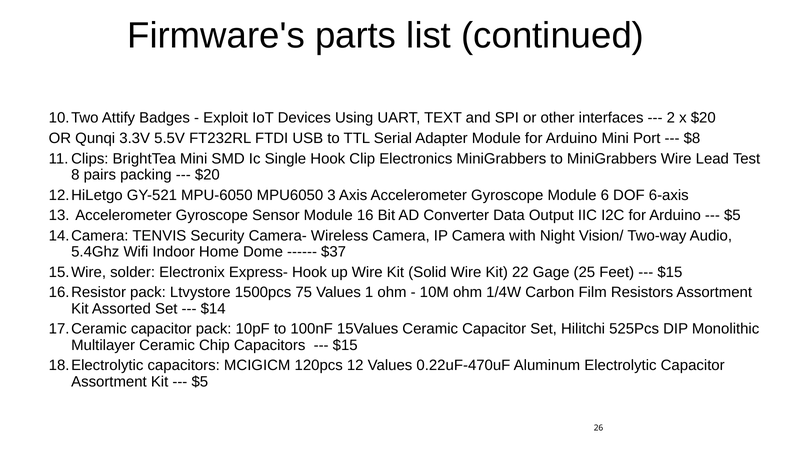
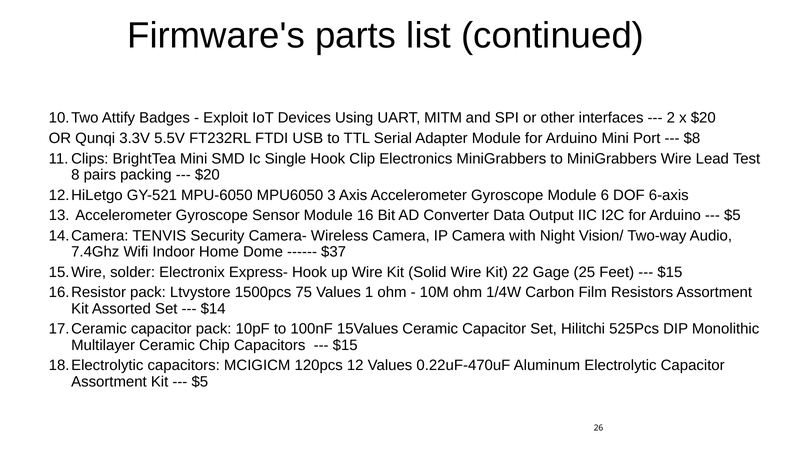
TEXT: TEXT -> MITM
5.4Ghz: 5.4Ghz -> 7.4Ghz
